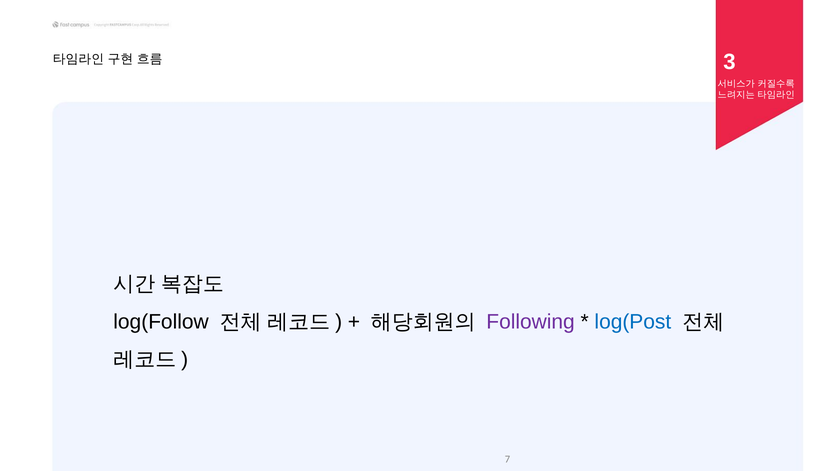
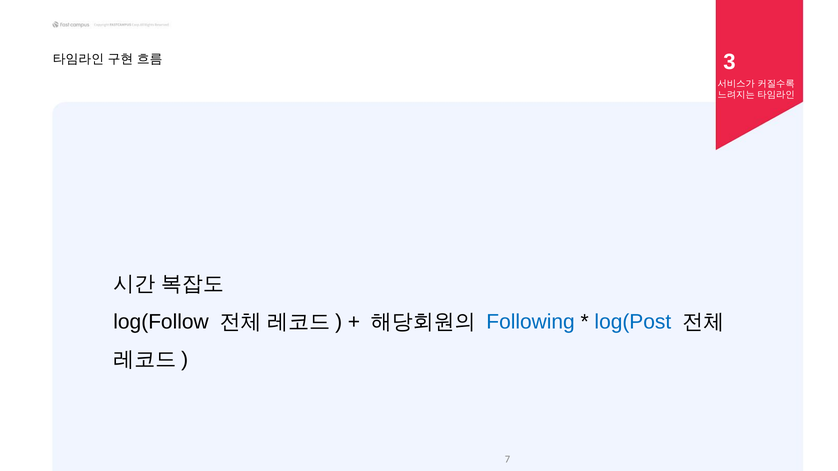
Following colour: purple -> blue
